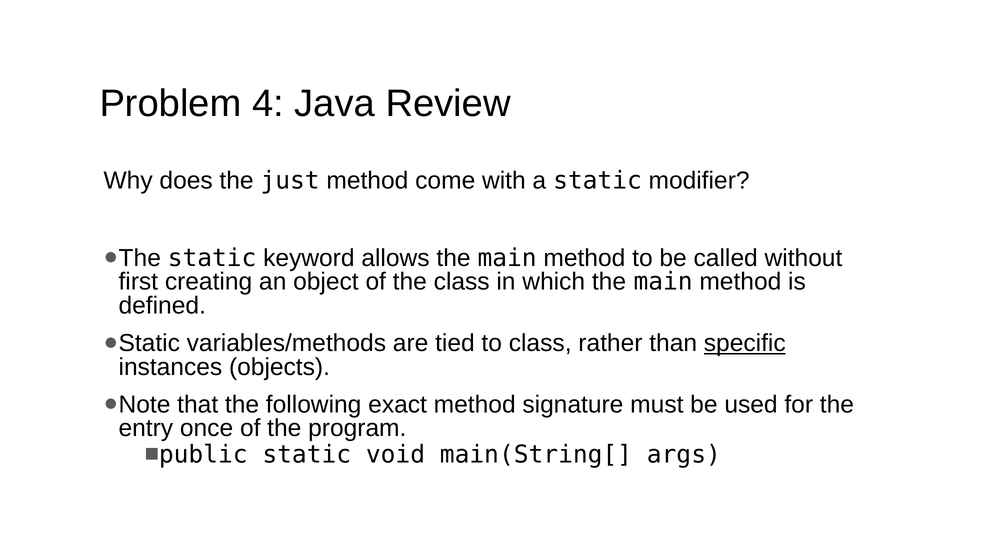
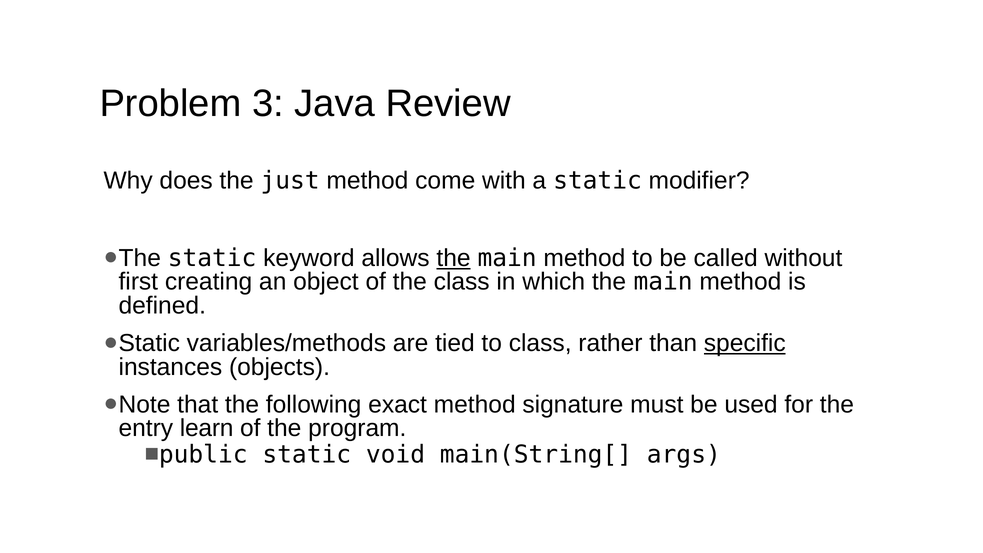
4: 4 -> 3
the at (454, 258) underline: none -> present
once: once -> learn
